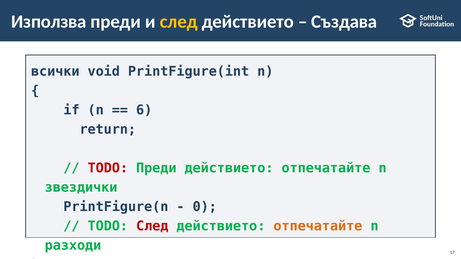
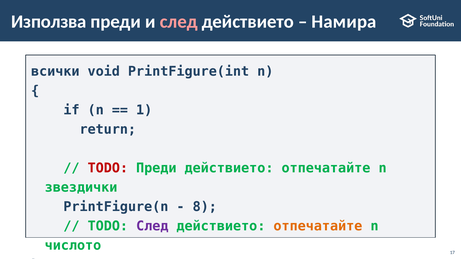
след at (179, 22) colour: yellow -> pink
Създава: Създава -> Намира
6: 6 -> 1
0: 0 -> 8
След at (152, 226) colour: red -> purple
разходи: разходи -> числото
